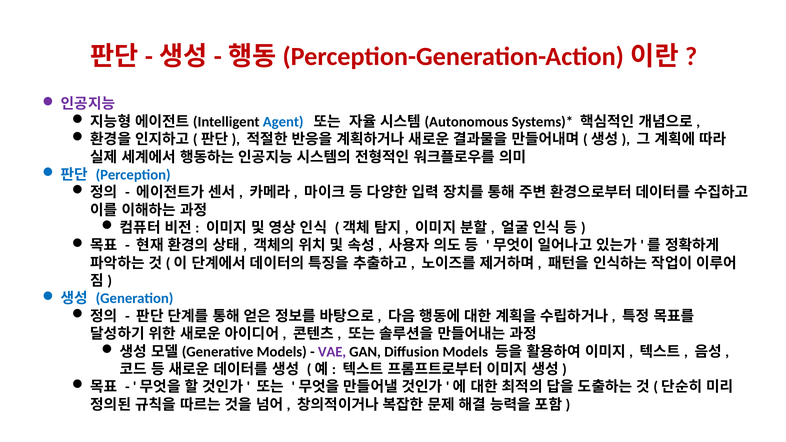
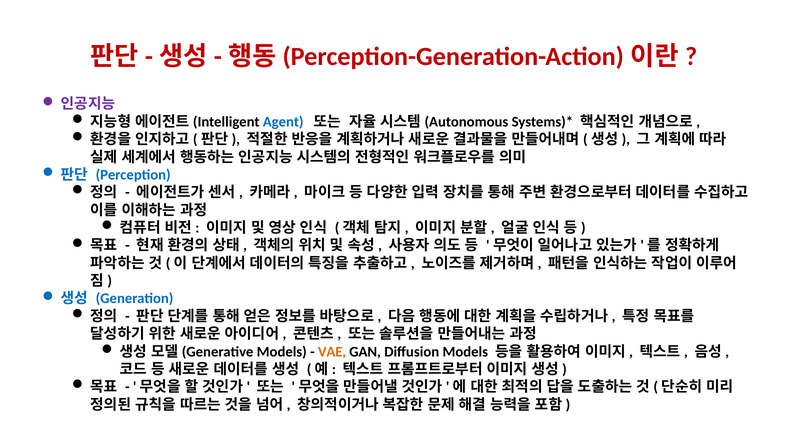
VAE colour: purple -> orange
